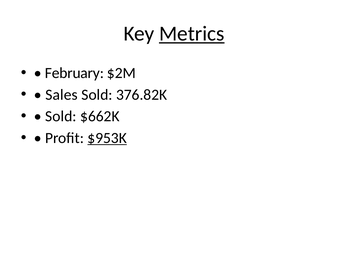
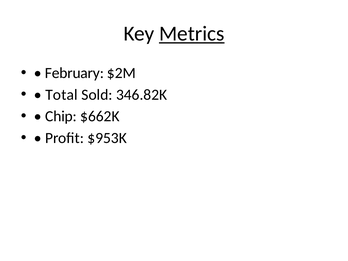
Sales: Sales -> Total
376.82K: 376.82K -> 346.82K
Sold at (61, 116): Sold -> Chip
$953K underline: present -> none
